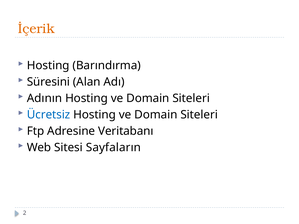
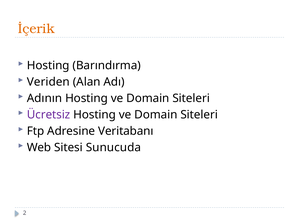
Süresini: Süresini -> Veriden
Ücretsiz colour: blue -> purple
Sayfaların: Sayfaların -> Sunucuda
